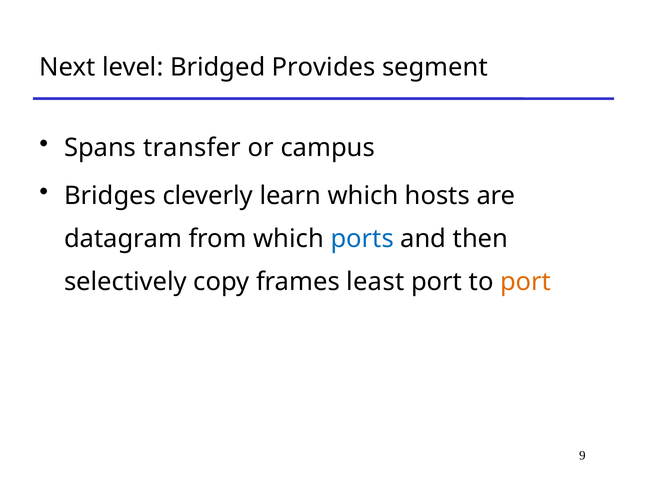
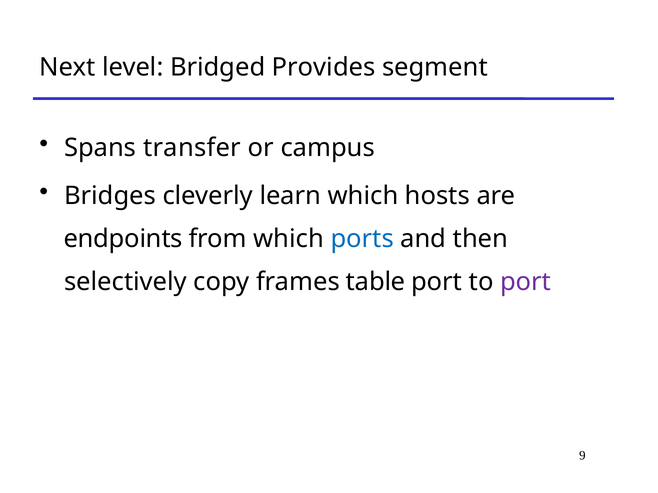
datagram: datagram -> endpoints
least: least -> table
port at (526, 282) colour: orange -> purple
